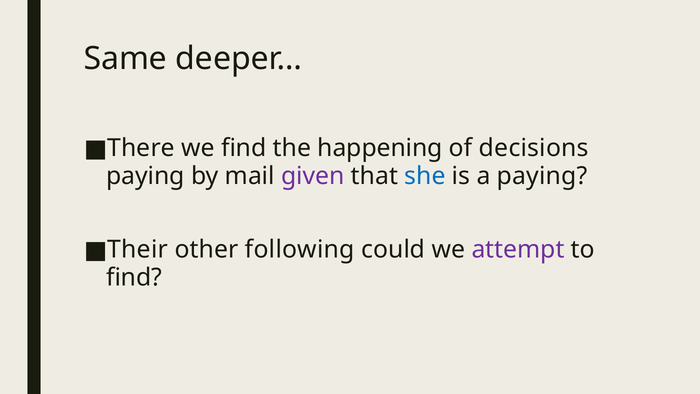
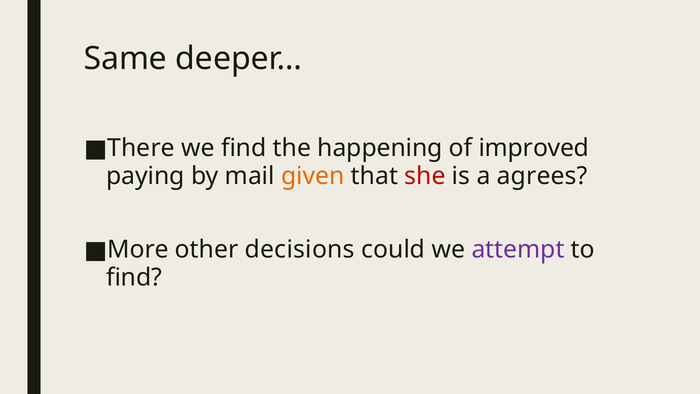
decisions: decisions -> improved
given colour: purple -> orange
she colour: blue -> red
a paying: paying -> agrees
Their: Their -> More
following: following -> decisions
